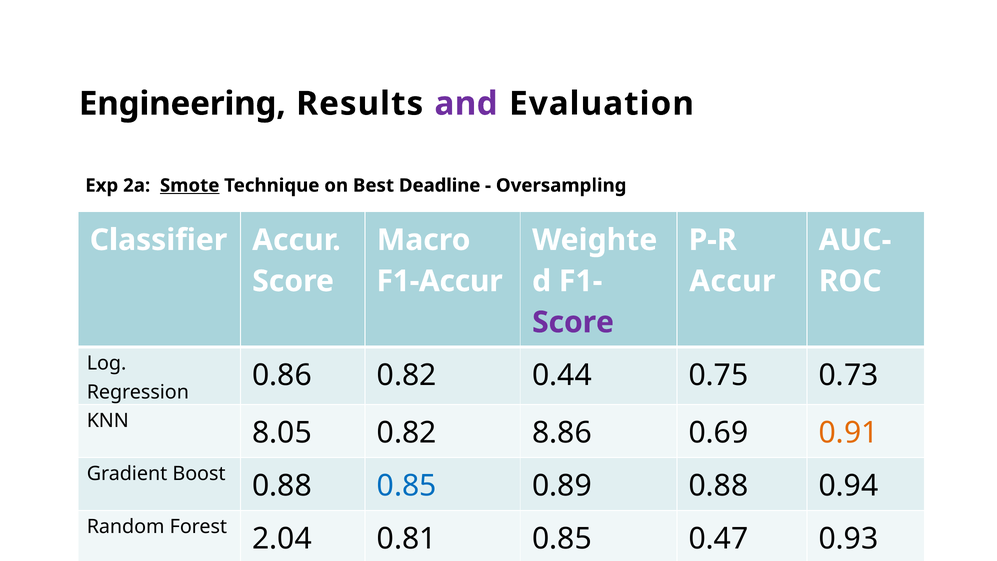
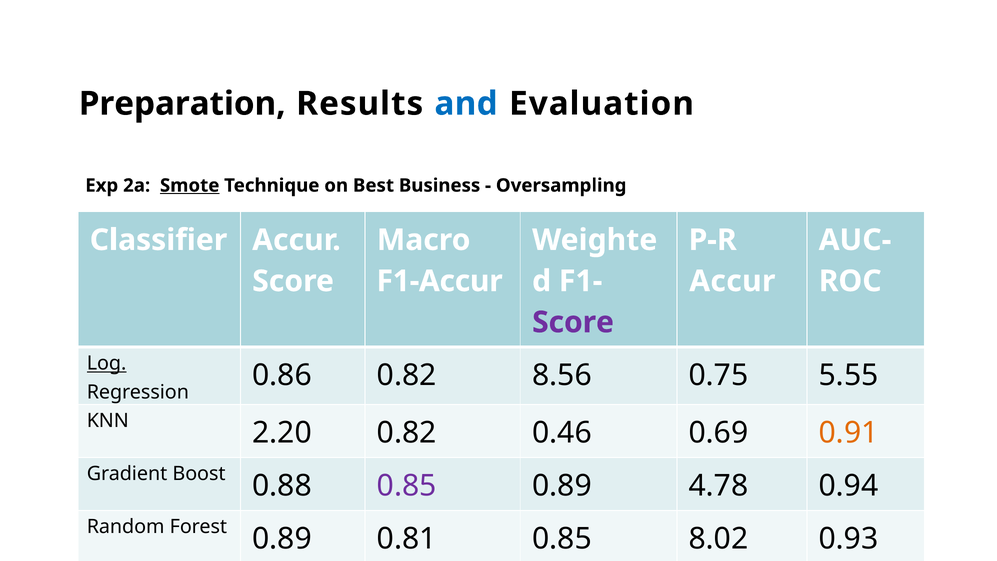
Engineering: Engineering -> Preparation
and colour: purple -> blue
Deadline: Deadline -> Business
Log underline: none -> present
0.44: 0.44 -> 8.56
0.73: 0.73 -> 5.55
8.05: 8.05 -> 2.20
8.86: 8.86 -> 0.46
0.85 at (407, 486) colour: blue -> purple
0.89 0.88: 0.88 -> 4.78
2.04 at (282, 539): 2.04 -> 0.89
0.47: 0.47 -> 8.02
